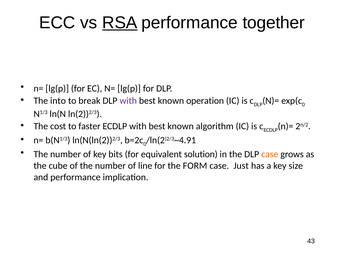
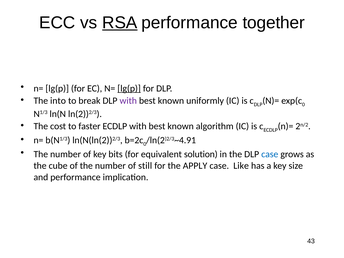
lg(p at (129, 88) underline: none -> present
operation: operation -> uniformly
case at (270, 154) colour: orange -> blue
line: line -> still
FORM: FORM -> APPLY
Just: Just -> Like
